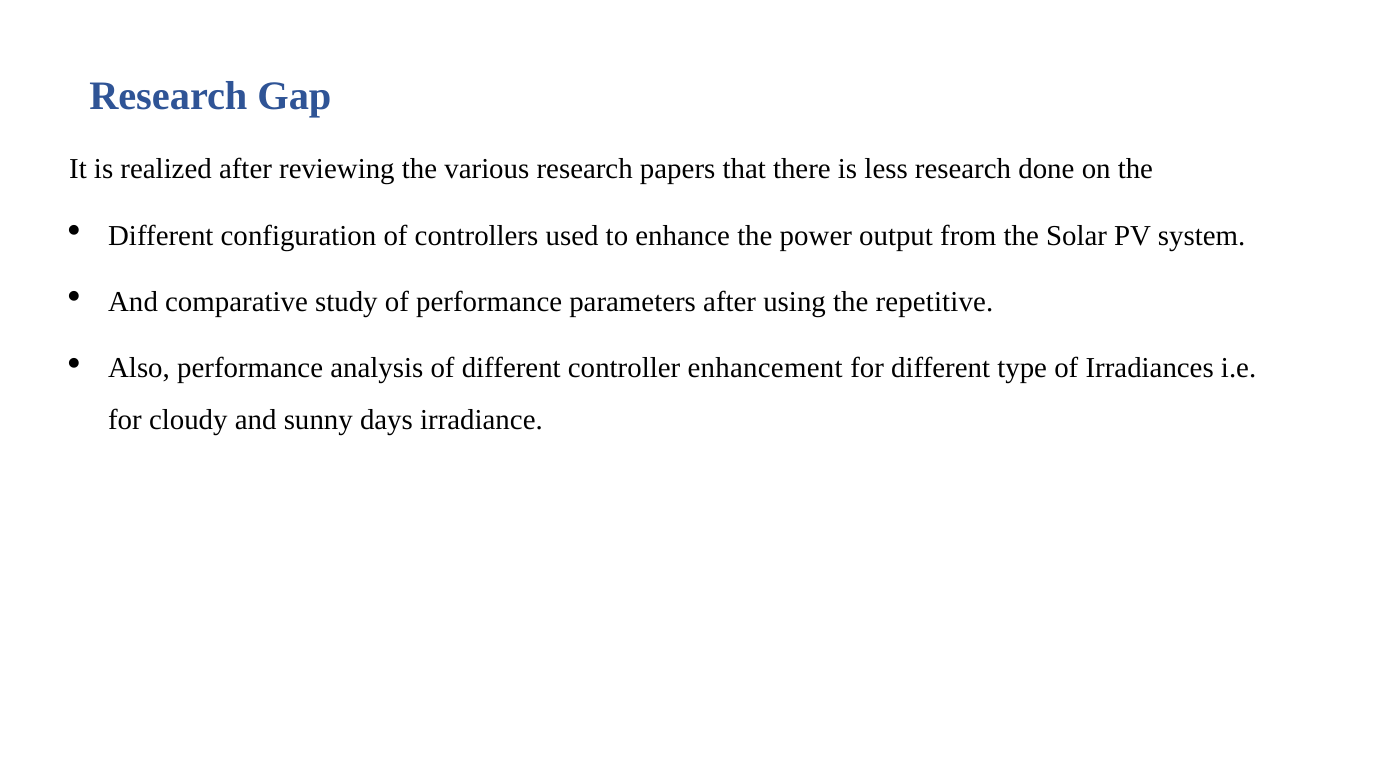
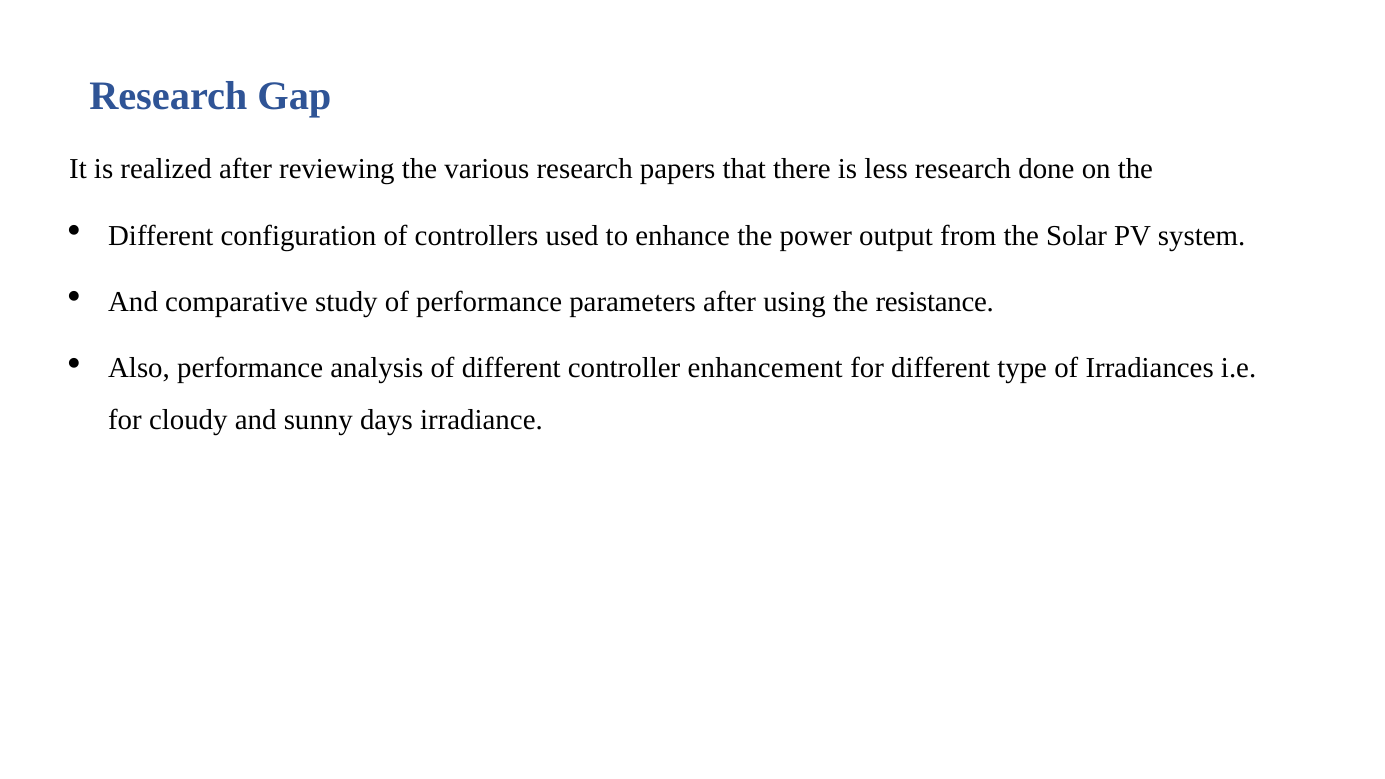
repetitive: repetitive -> resistance
